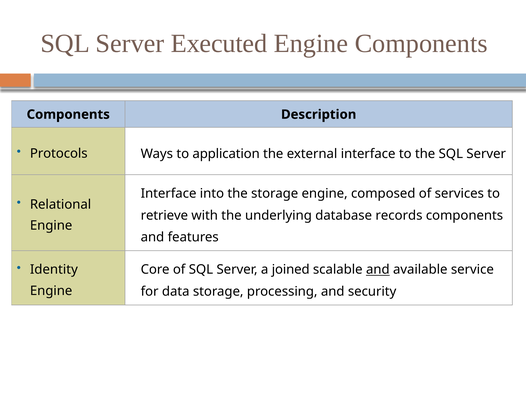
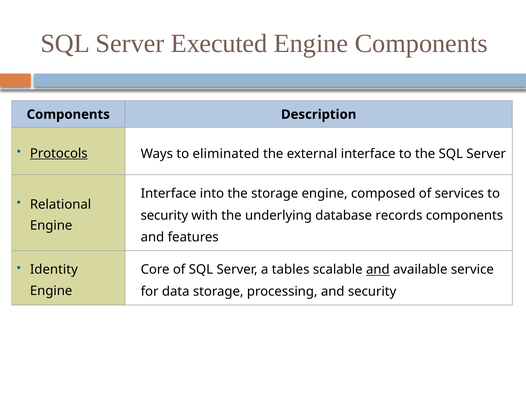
Protocols underline: none -> present
application: application -> eliminated
retrieve at (164, 216): retrieve -> security
joined: joined -> tables
